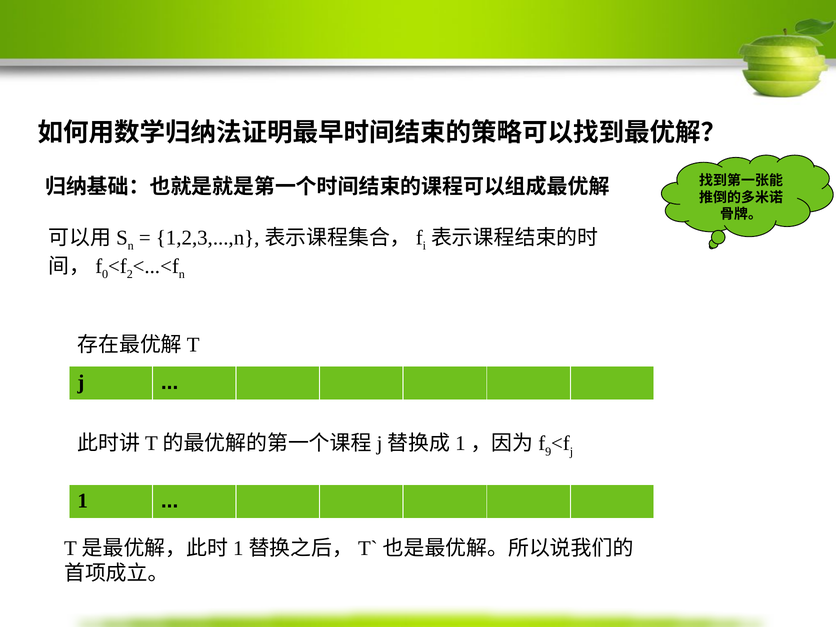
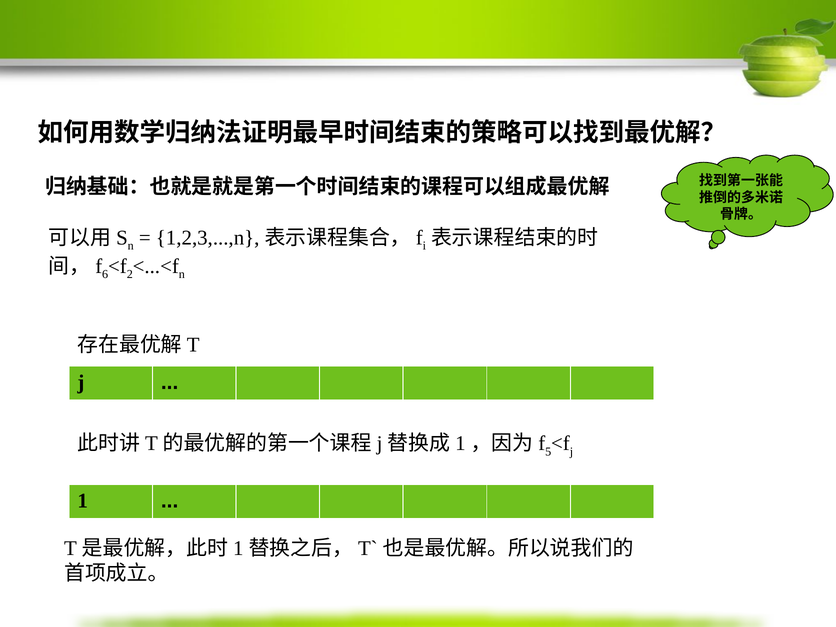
0: 0 -> 6
9: 9 -> 5
